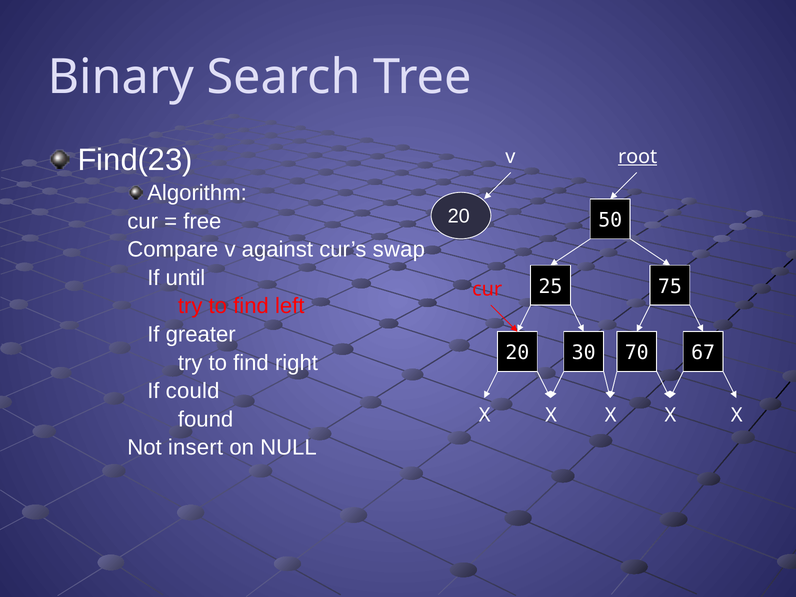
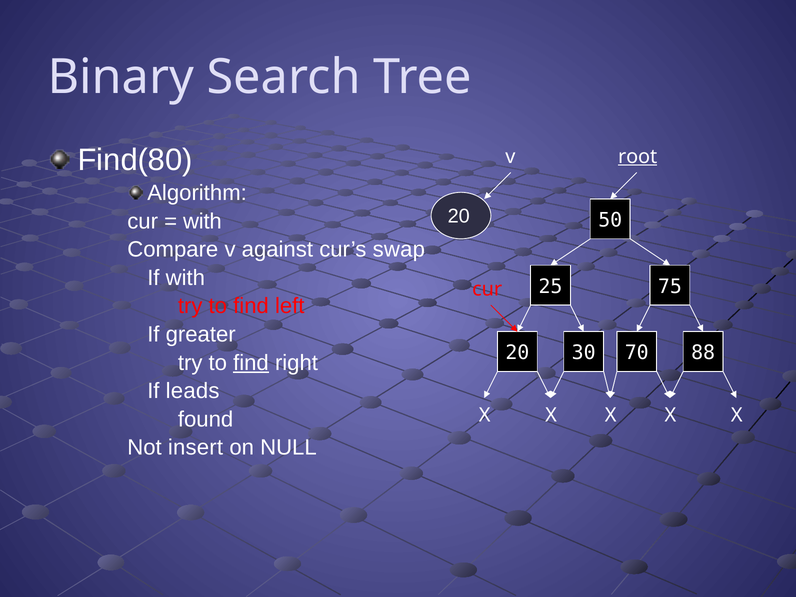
Find(23: Find(23 -> Find(80
free at (202, 221): free -> with
If until: until -> with
67: 67 -> 88
find at (251, 363) underline: none -> present
could: could -> leads
